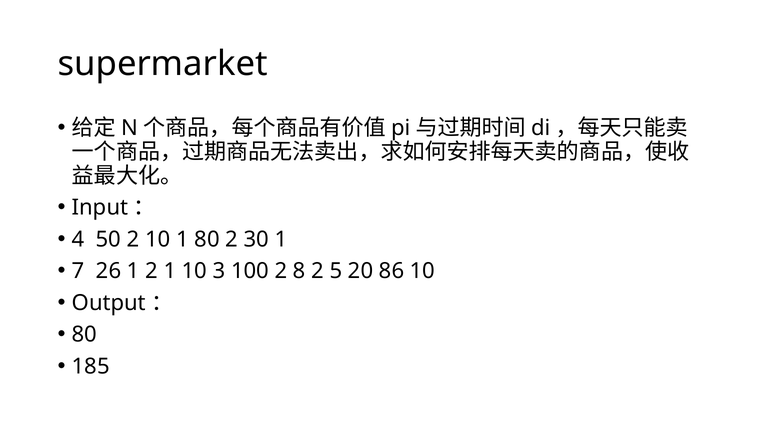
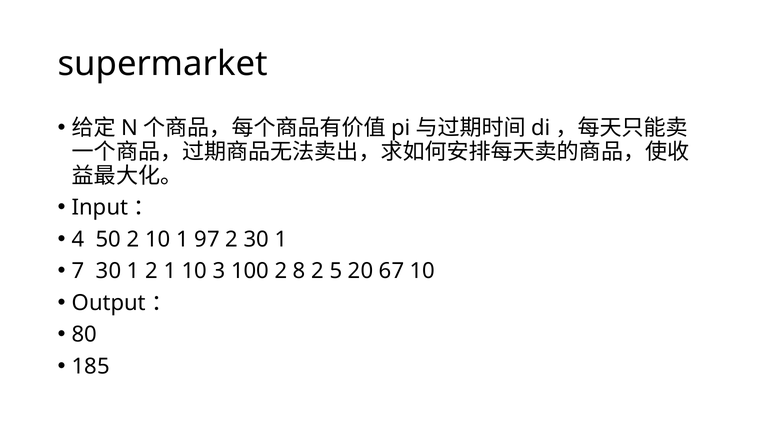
1 80: 80 -> 97
7 26: 26 -> 30
86: 86 -> 67
